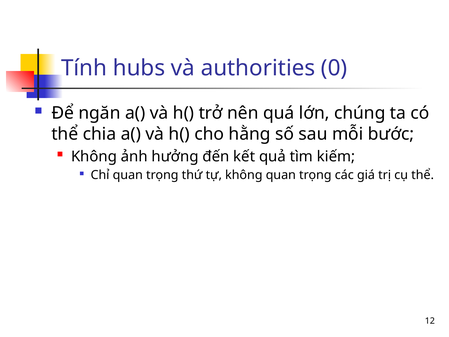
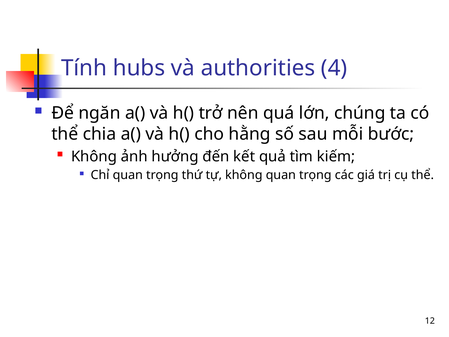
0: 0 -> 4
